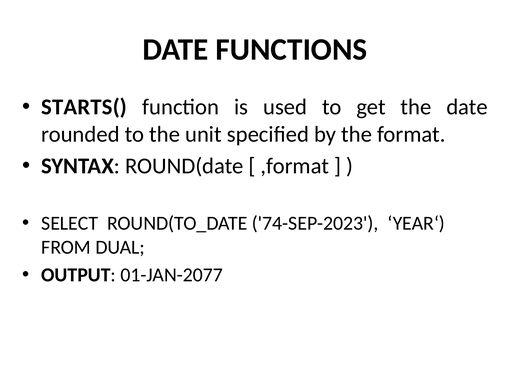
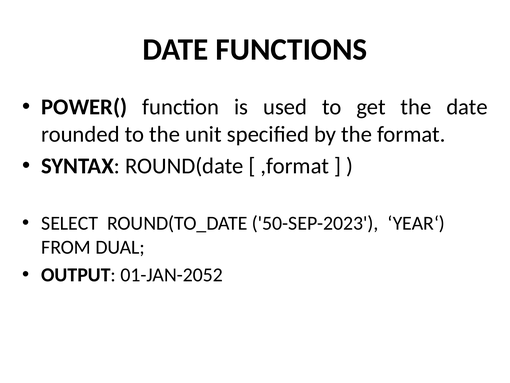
STARTS(: STARTS( -> POWER(
74-SEP-2023: 74-SEP-2023 -> 50-SEP-2023
01-JAN-2077: 01-JAN-2077 -> 01-JAN-2052
